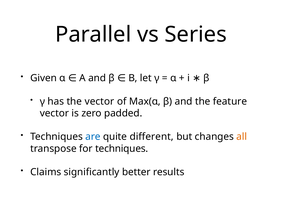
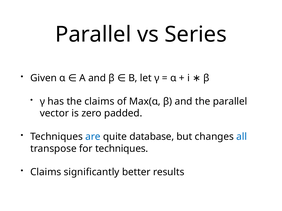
the vector: vector -> claims
the feature: feature -> parallel
different: different -> database
all colour: orange -> blue
